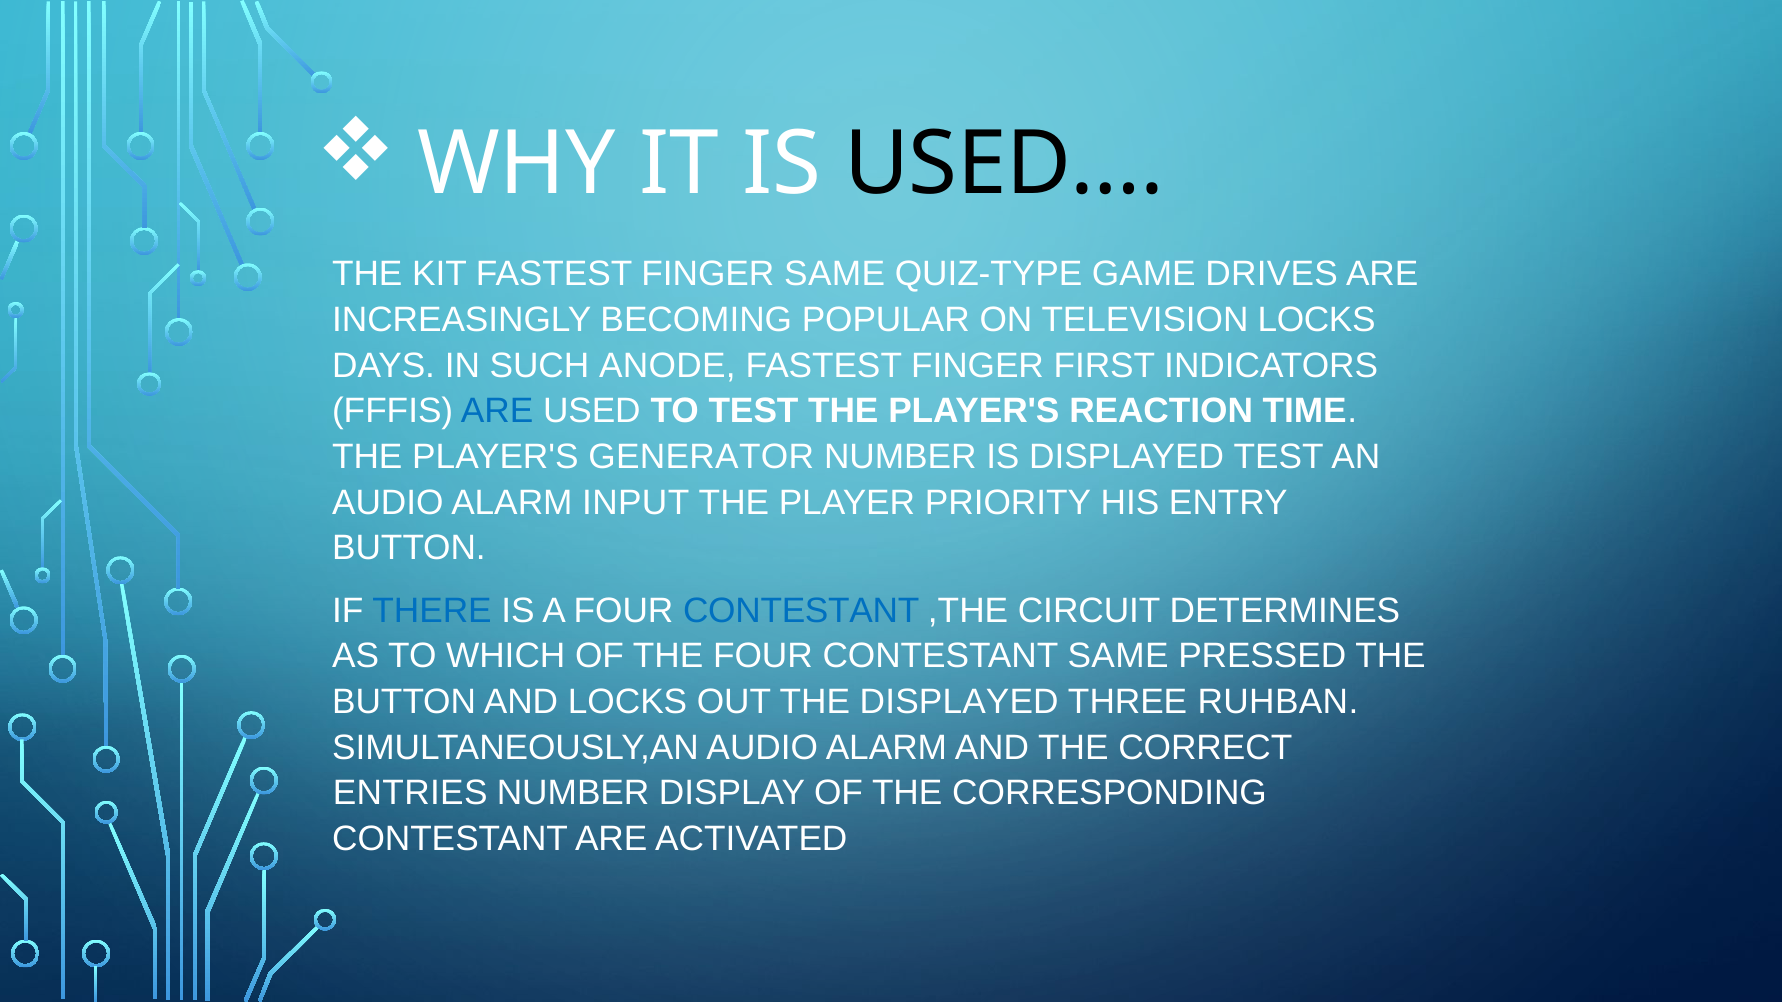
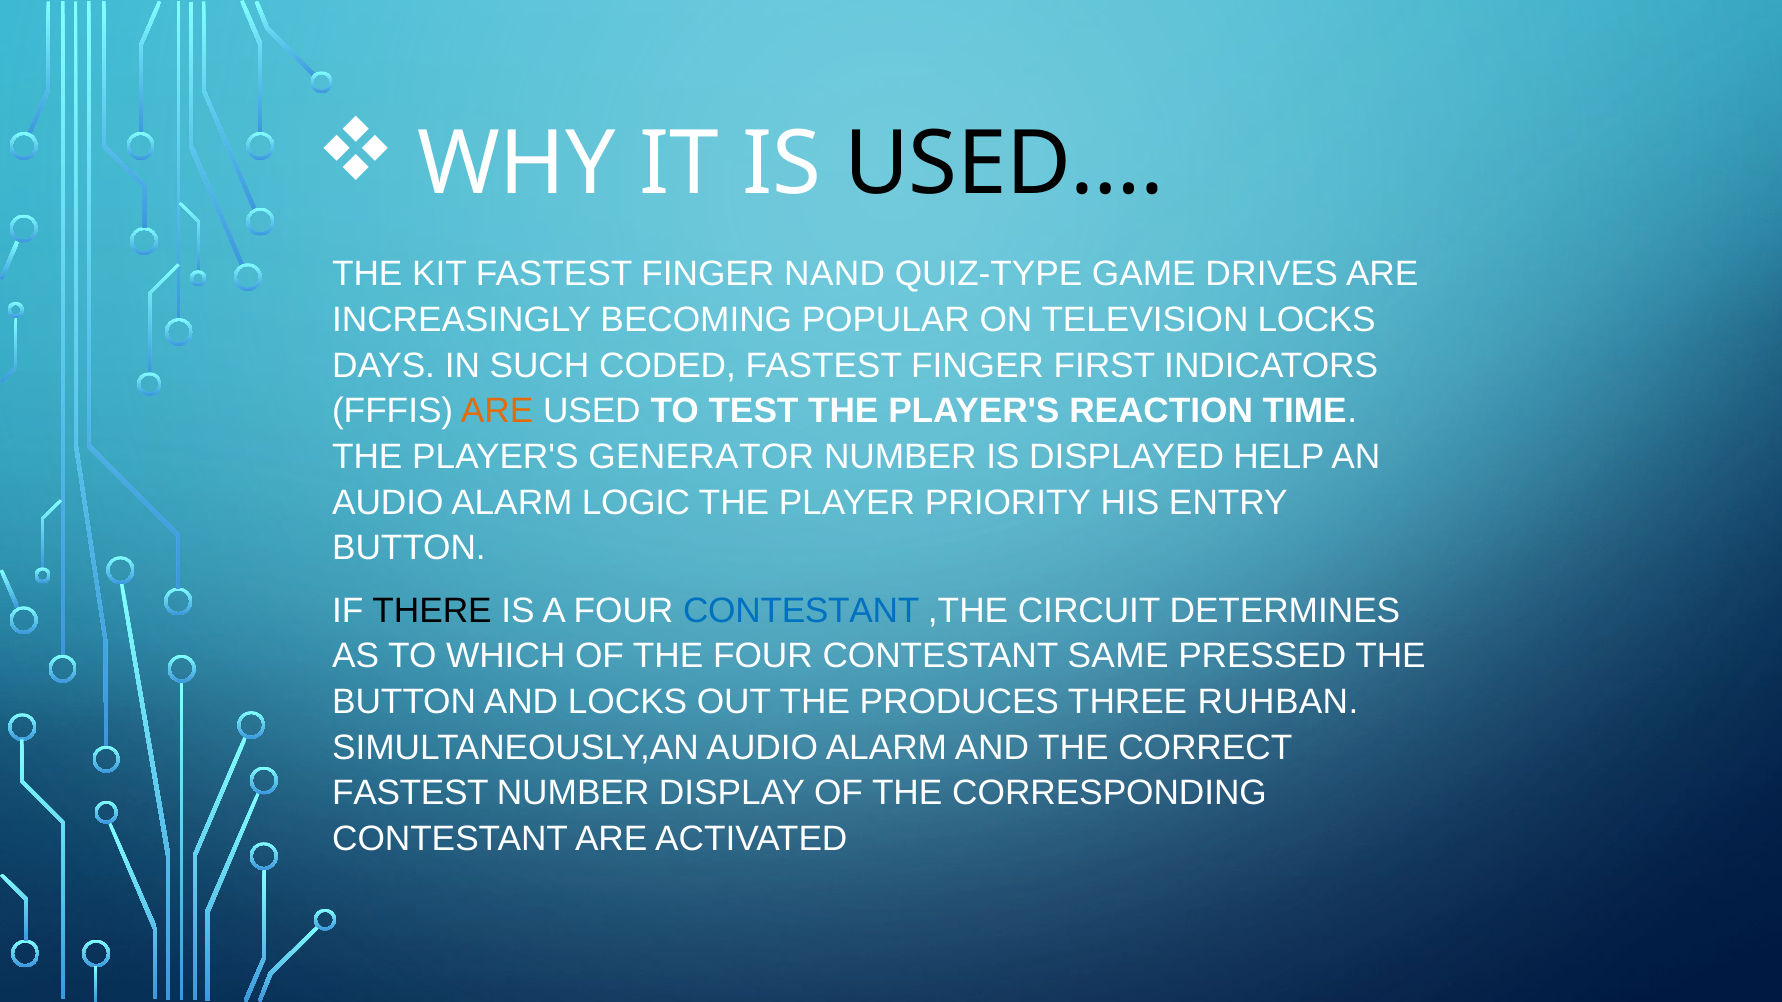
FINGER SAME: SAME -> NAND
ANODE: ANODE -> CODED
ARE at (497, 411) colour: blue -> orange
DISPLAYED TEST: TEST -> HELP
INPUT: INPUT -> LOGIC
THERE colour: blue -> black
THE DISPLAYED: DISPLAYED -> PRODUCES
ENTRIES at (410, 793): ENTRIES -> FASTEST
